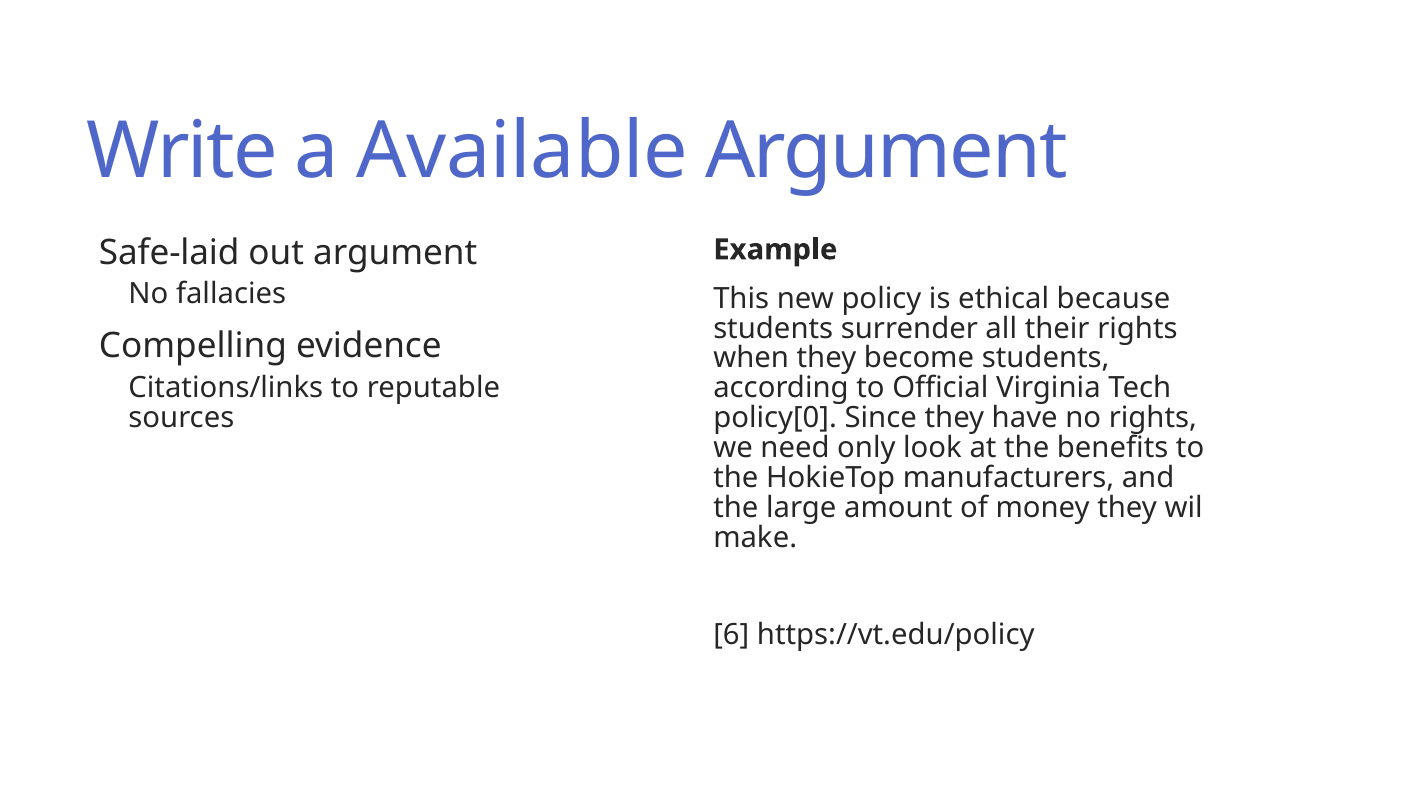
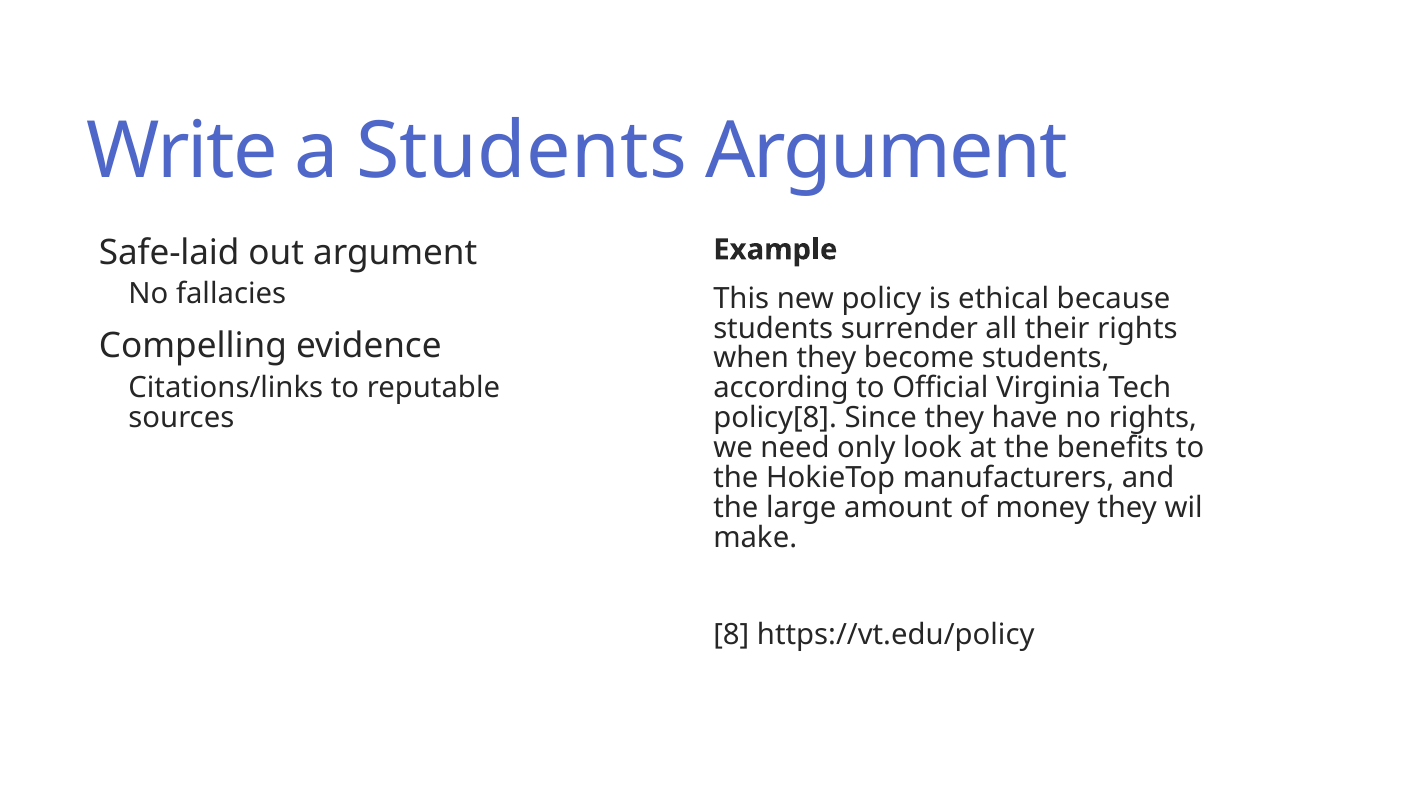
a Available: Available -> Students
policy[0: policy[0 -> policy[8
6: 6 -> 8
